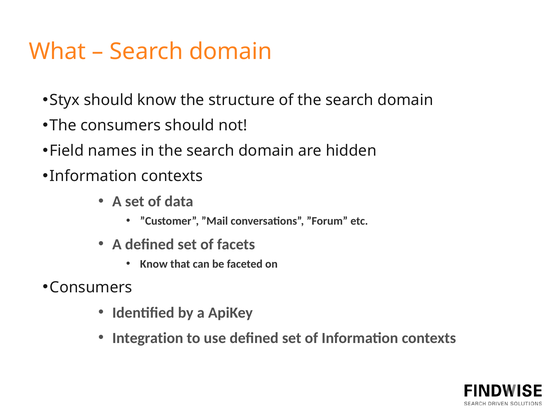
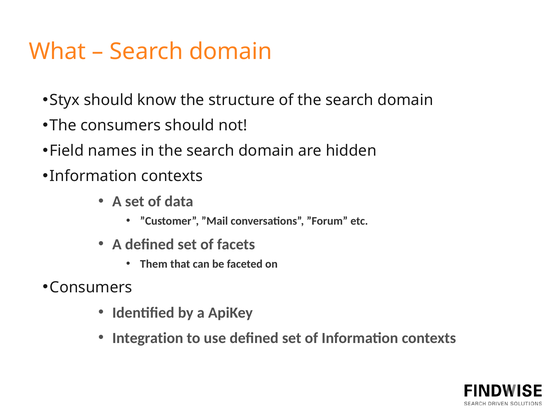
Know at (154, 265): Know -> Them
